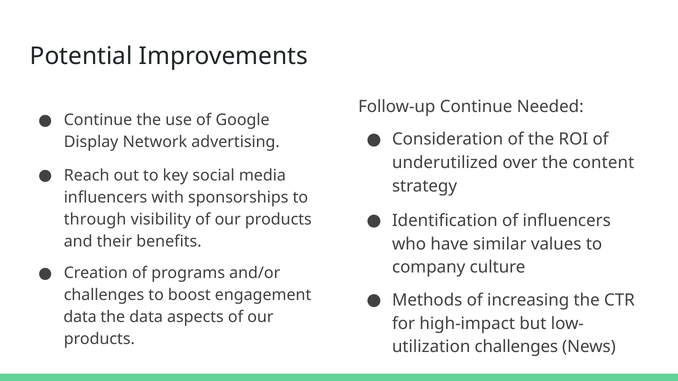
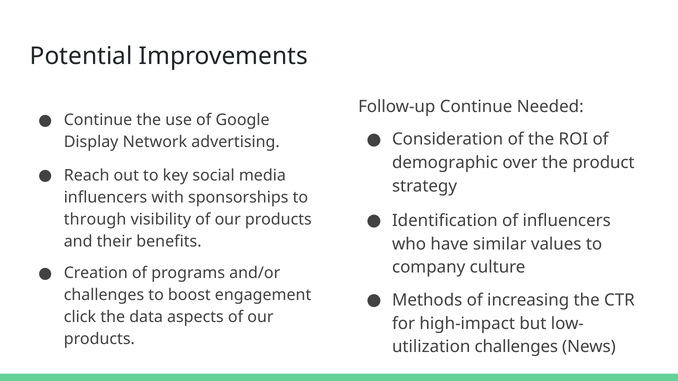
underutilized: underutilized -> demographic
content: content -> product
data at (80, 317): data -> click
